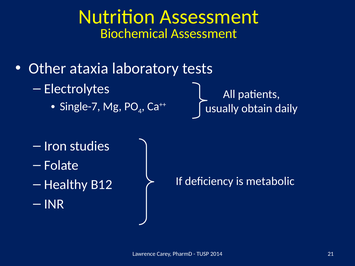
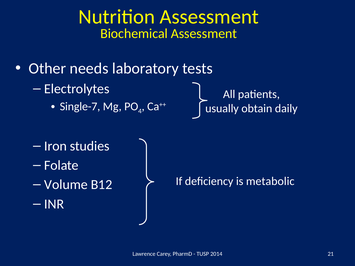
ataxia: ataxia -> needs
Healthy: Healthy -> Volume
